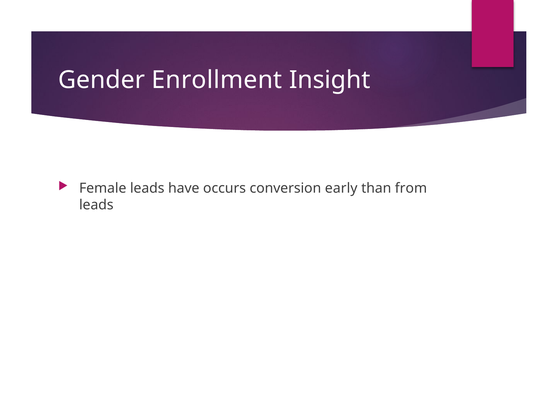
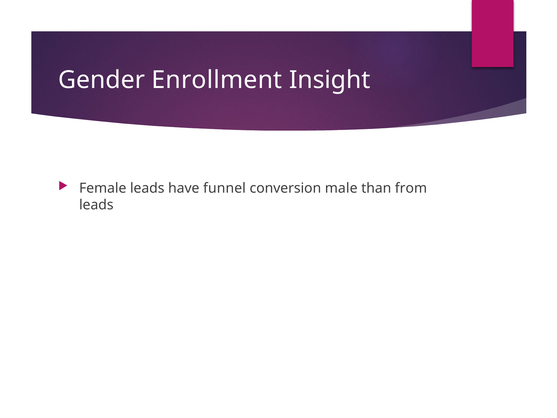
occurs: occurs -> funnel
early: early -> male
